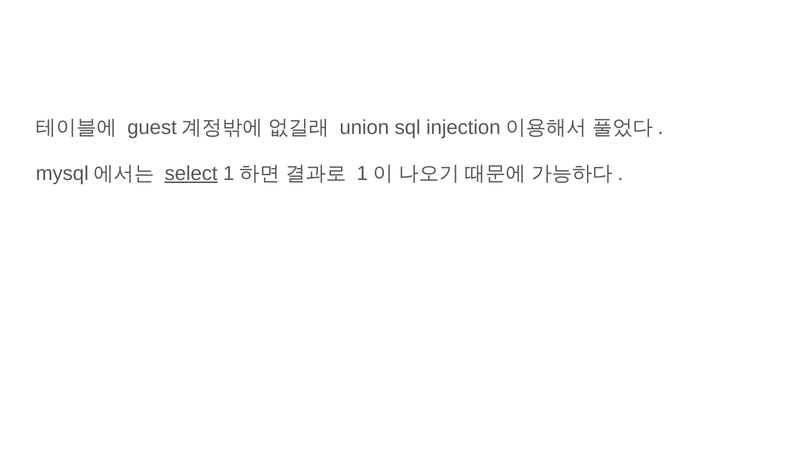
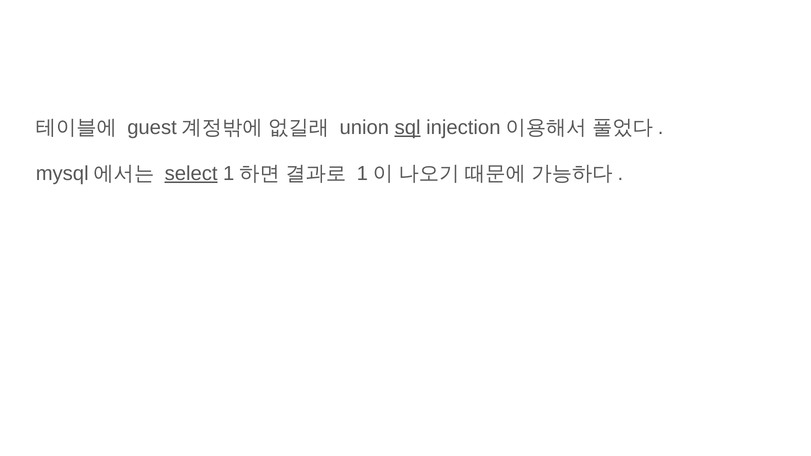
sql underline: none -> present
